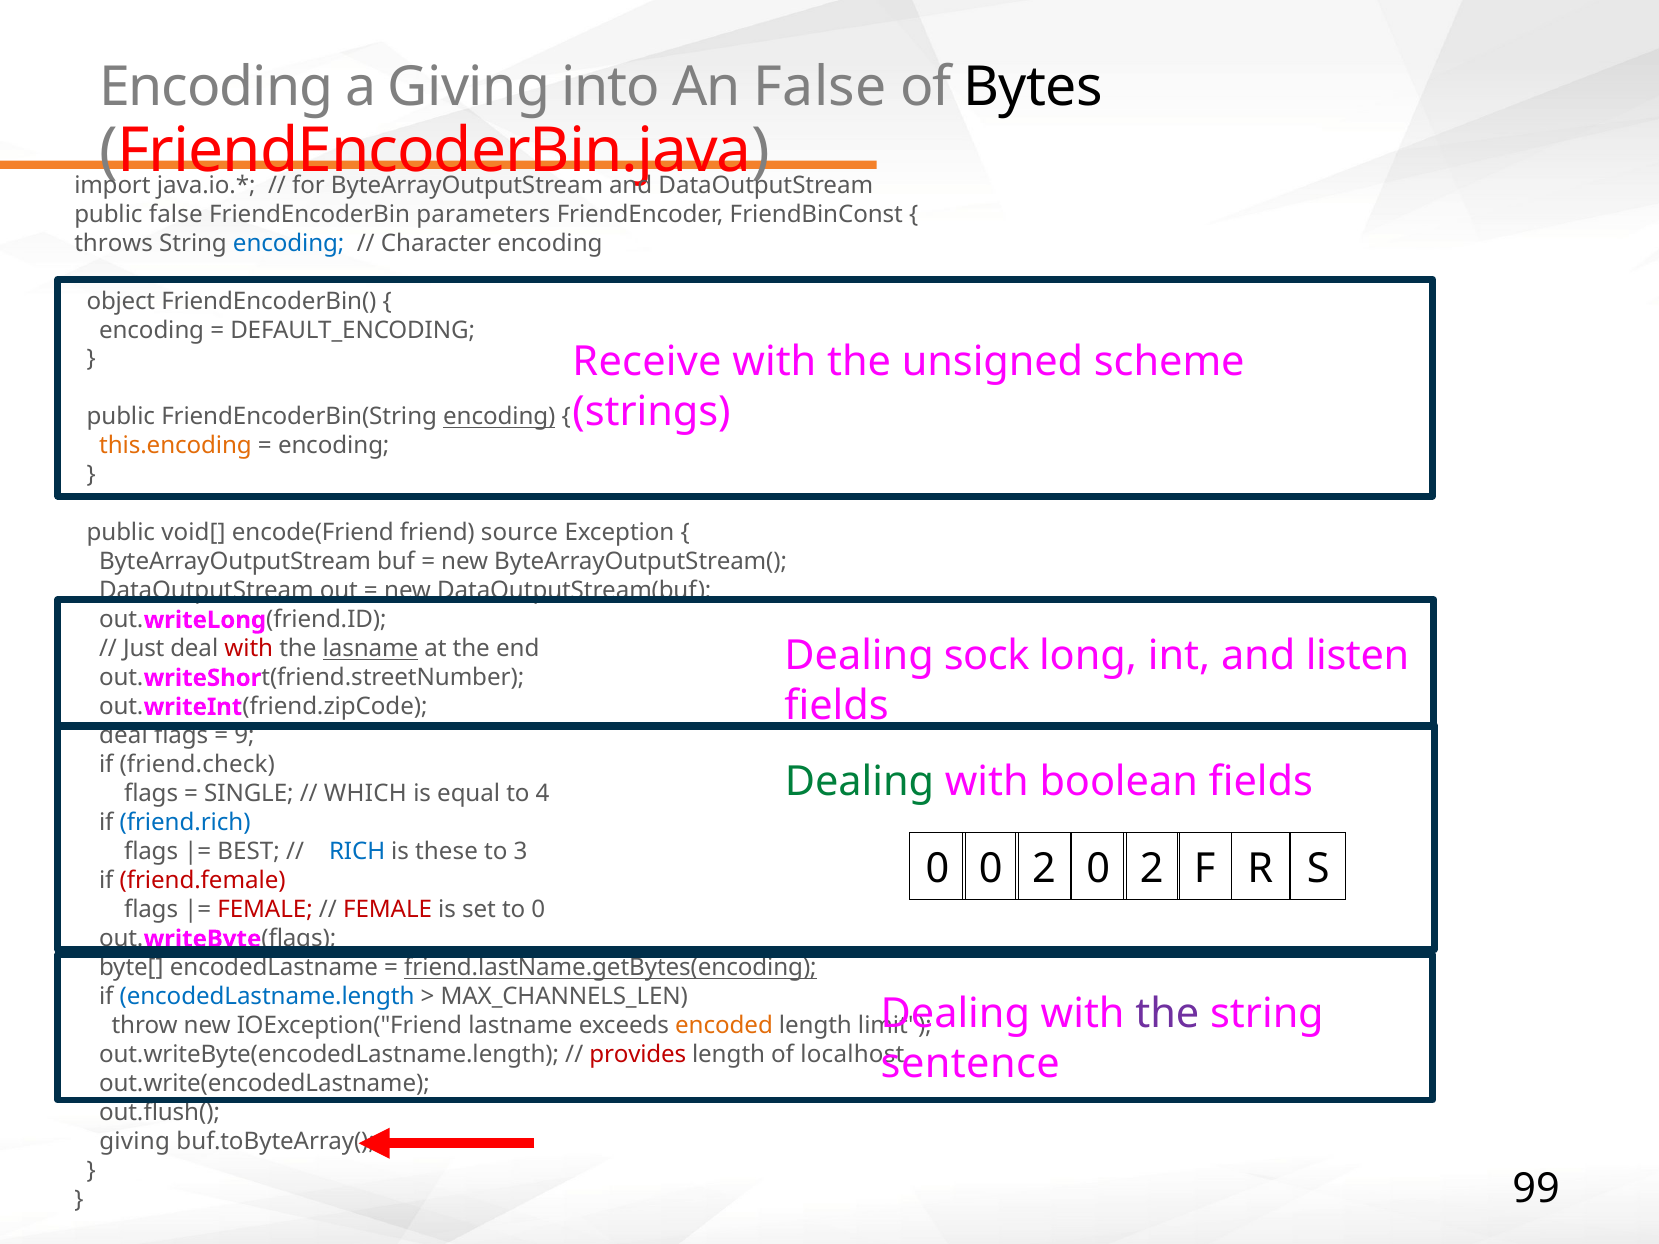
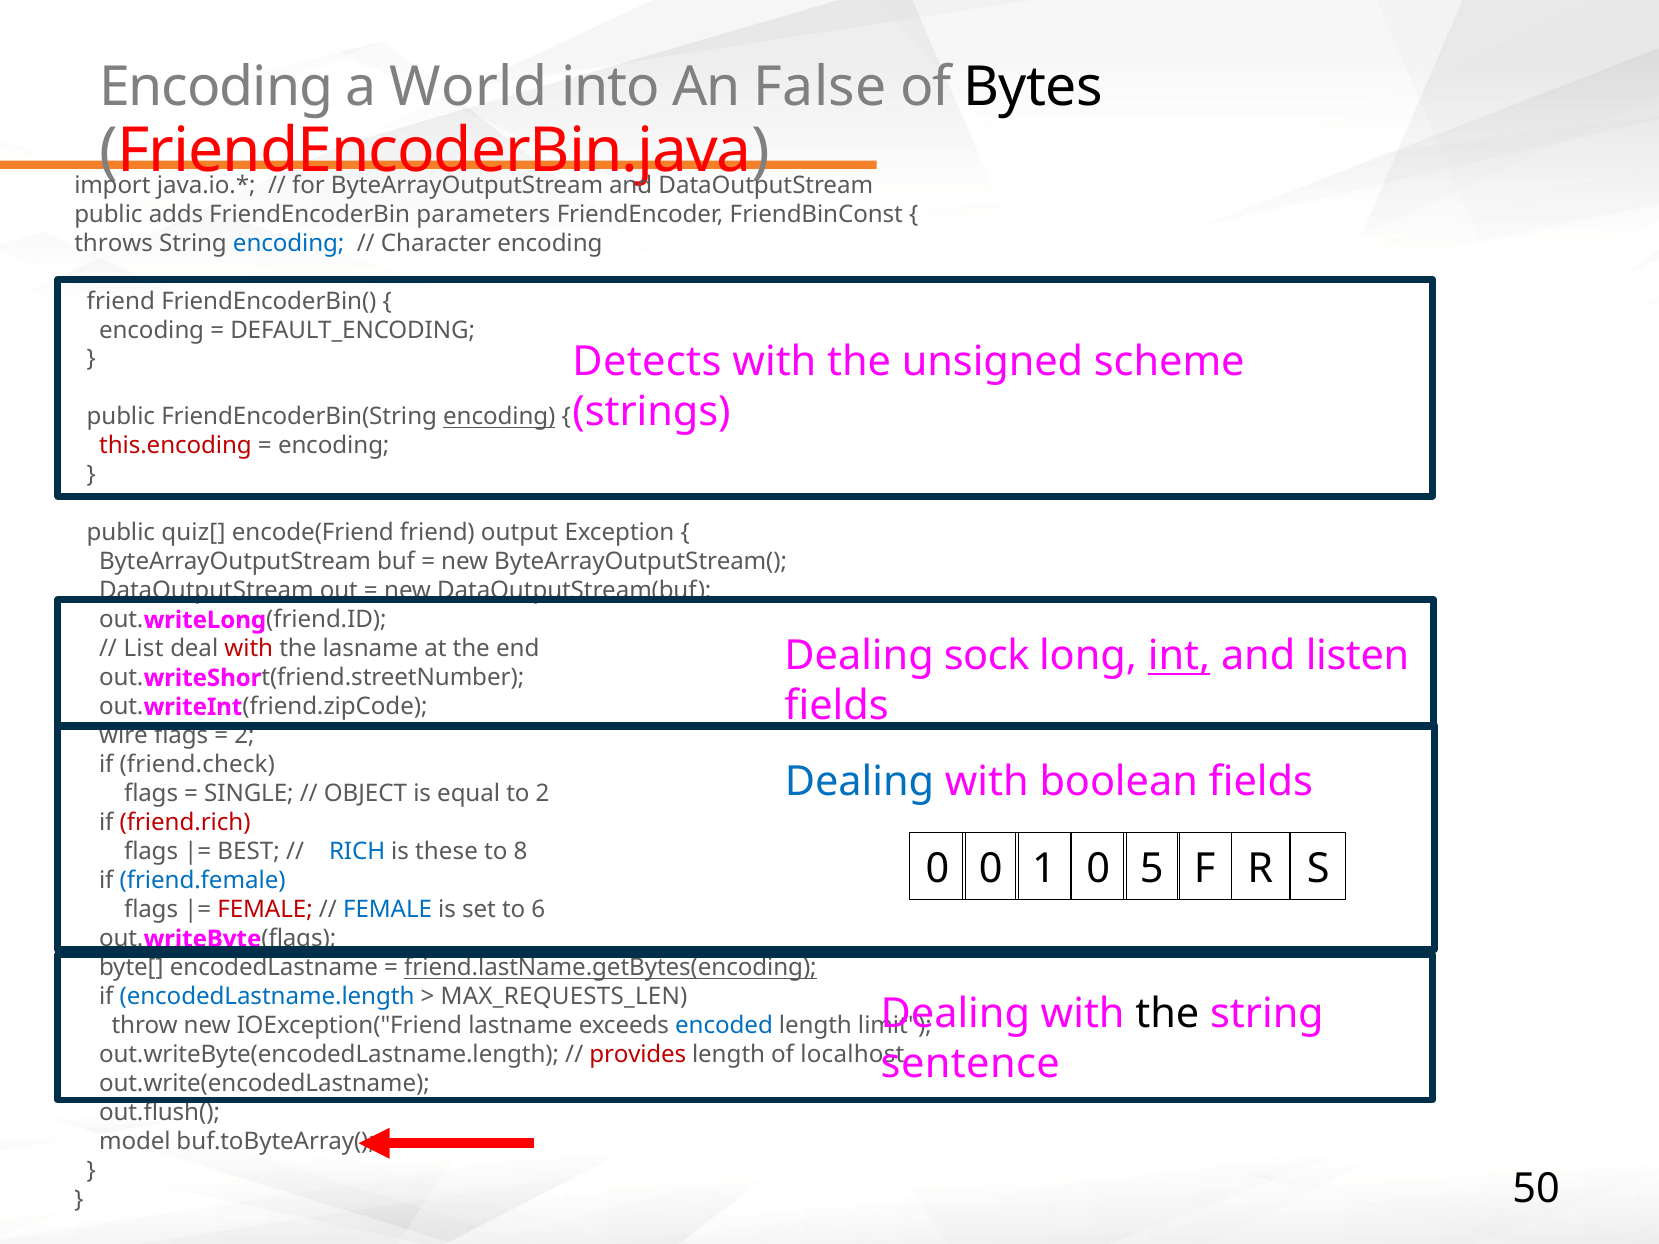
a Giving: Giving -> World
public false: false -> adds
object at (121, 301): object -> friend
Receive: Receive -> Detects
this.encoding colour: orange -> red
void[: void[ -> quiz[
source: source -> output
Just: Just -> List
lasname underline: present -> none
int underline: none -> present
deal at (123, 736): deal -> wire
9 at (244, 736): 9 -> 2
Dealing at (859, 782) colour: green -> blue
WHICH: WHICH -> OBJECT
to 4: 4 -> 2
friend.rich colour: blue -> red
3: 3 -> 8
0 0 2: 2 -> 1
2 at (1152, 869): 2 -> 5
friend.female colour: red -> blue
FEMALE at (388, 910) colour: red -> blue
to 0: 0 -> 6
MAX_CHANNELS_LEN: MAX_CHANNELS_LEN -> MAX_REQUESTS_LEN
the at (1167, 1014) colour: purple -> black
encoded colour: orange -> blue
giving at (135, 1142): giving -> model
99: 99 -> 50
